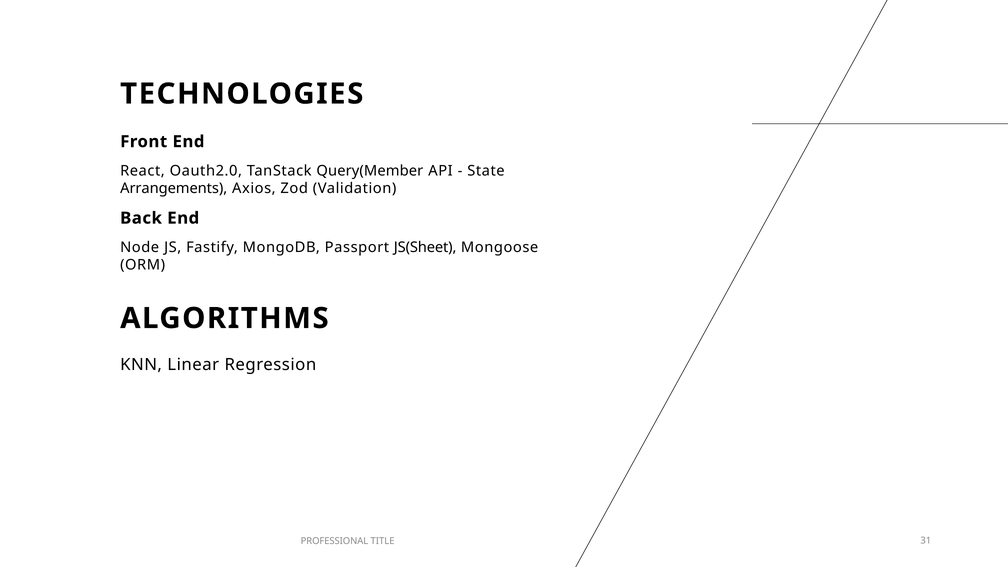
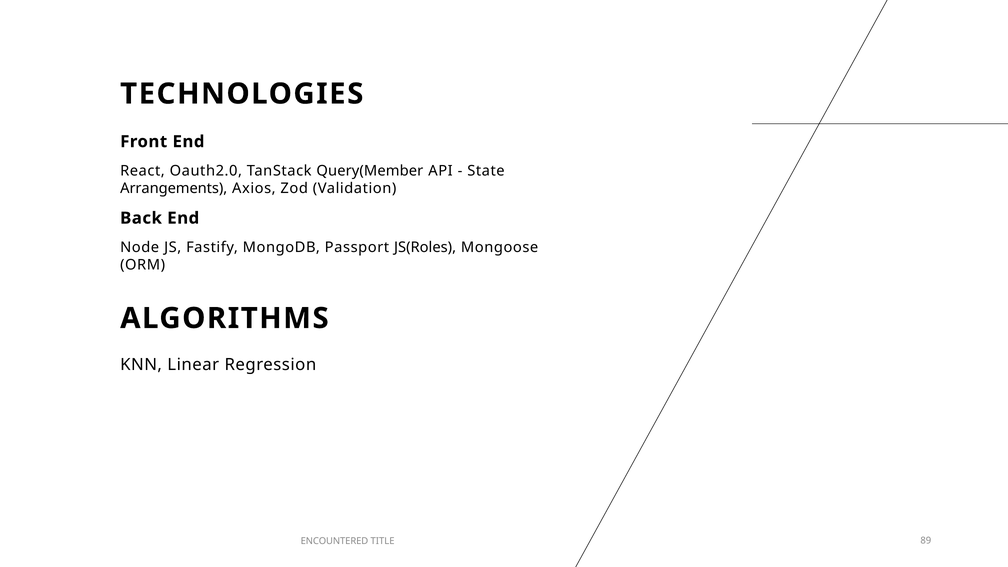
JS(Sheet: JS(Sheet -> JS(Roles
PROFESSIONAL: PROFESSIONAL -> ENCOUNTERED
31: 31 -> 89
